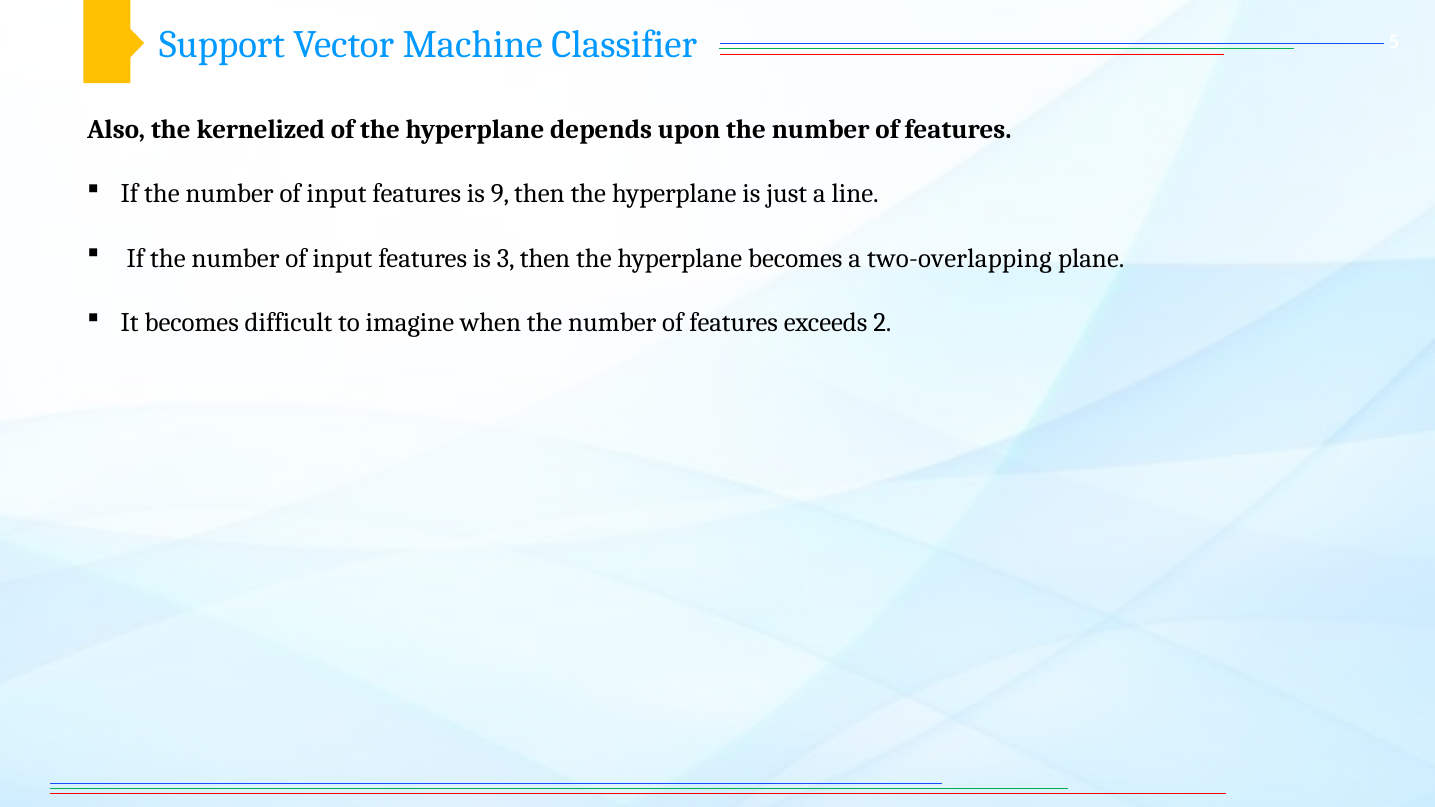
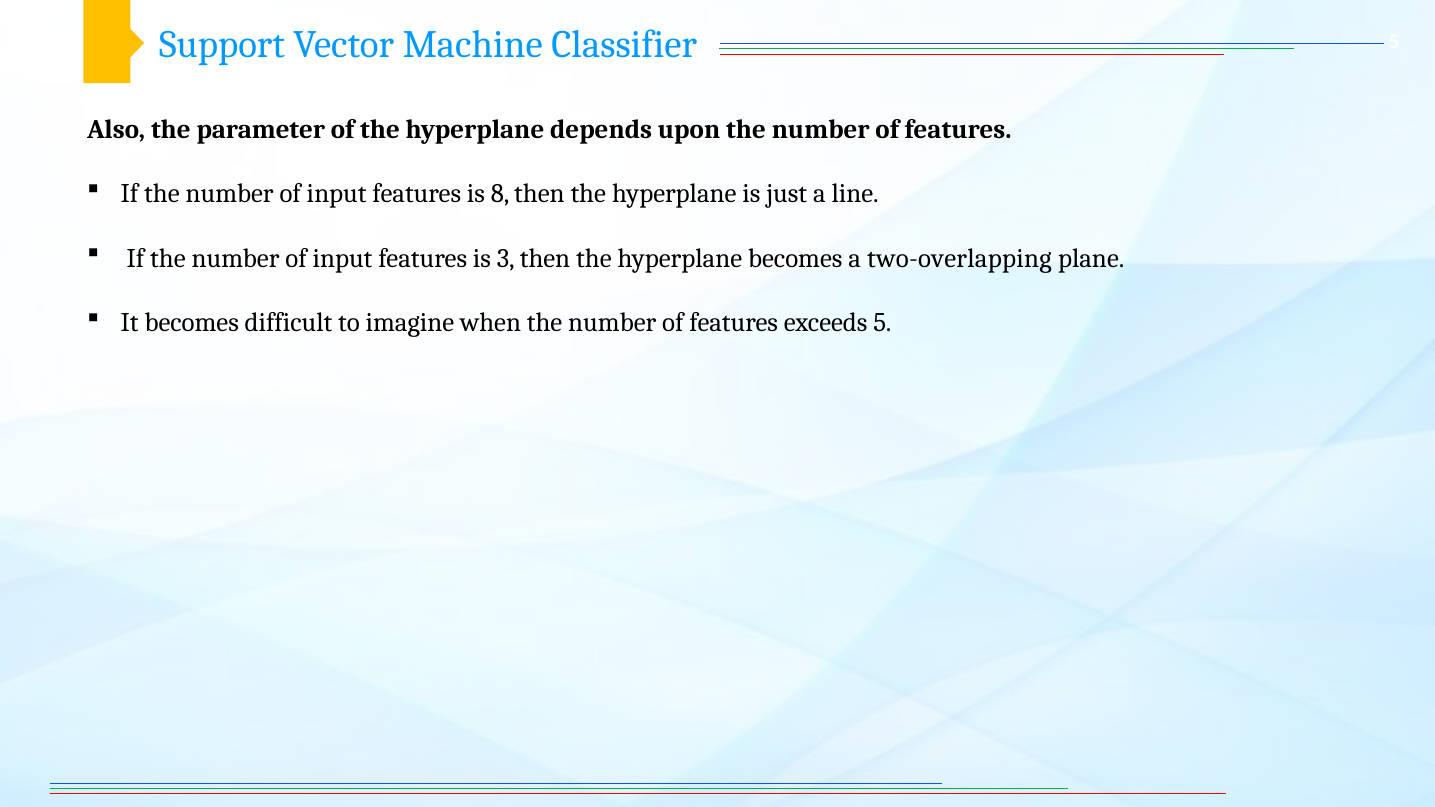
kernelized: kernelized -> parameter
9: 9 -> 8
exceeds 2: 2 -> 5
